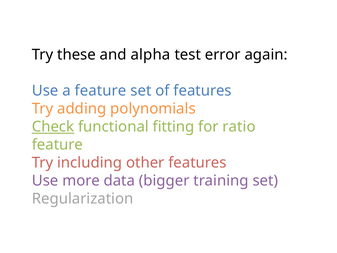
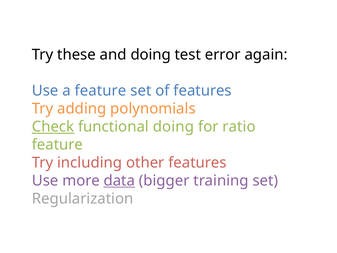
and alpha: alpha -> doing
functional fitting: fitting -> doing
data underline: none -> present
